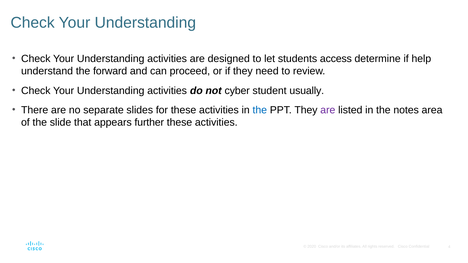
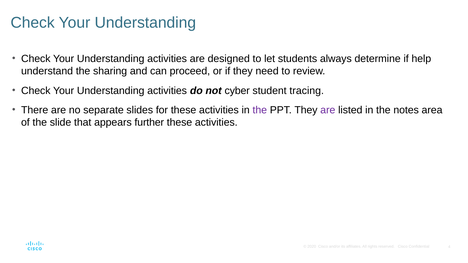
access: access -> always
forward: forward -> sharing
usually: usually -> tracing
the at (260, 110) colour: blue -> purple
